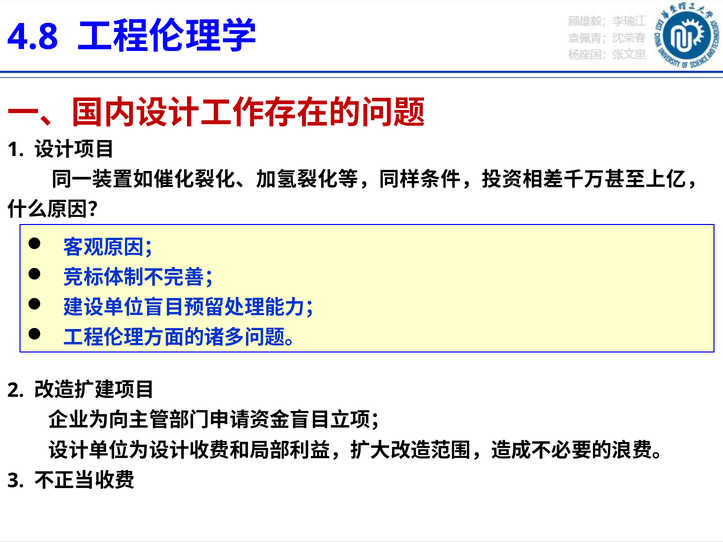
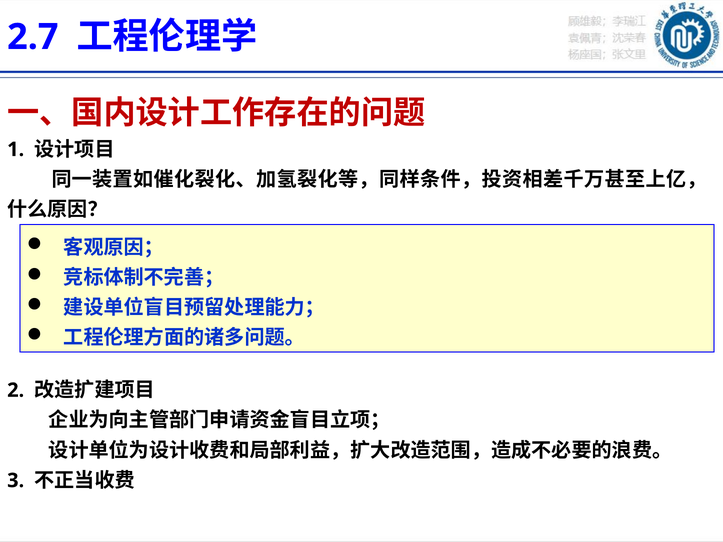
4.8: 4.8 -> 2.7
